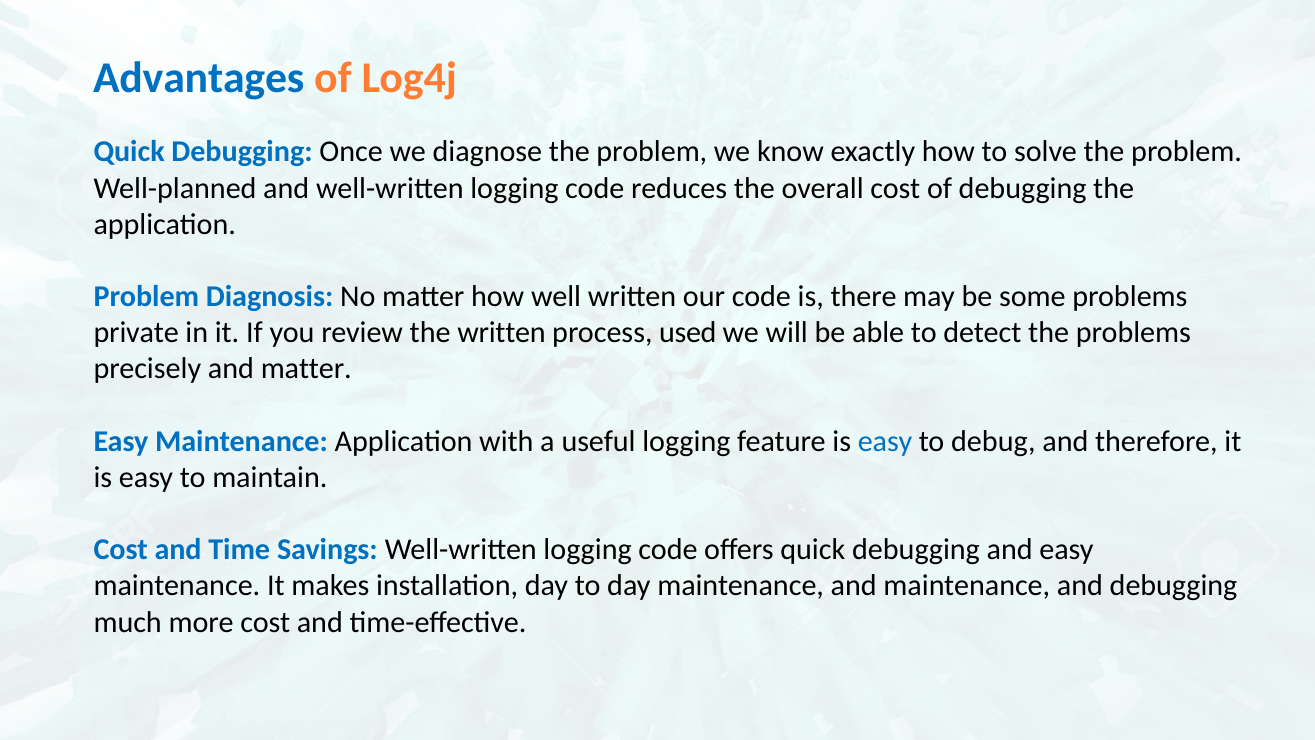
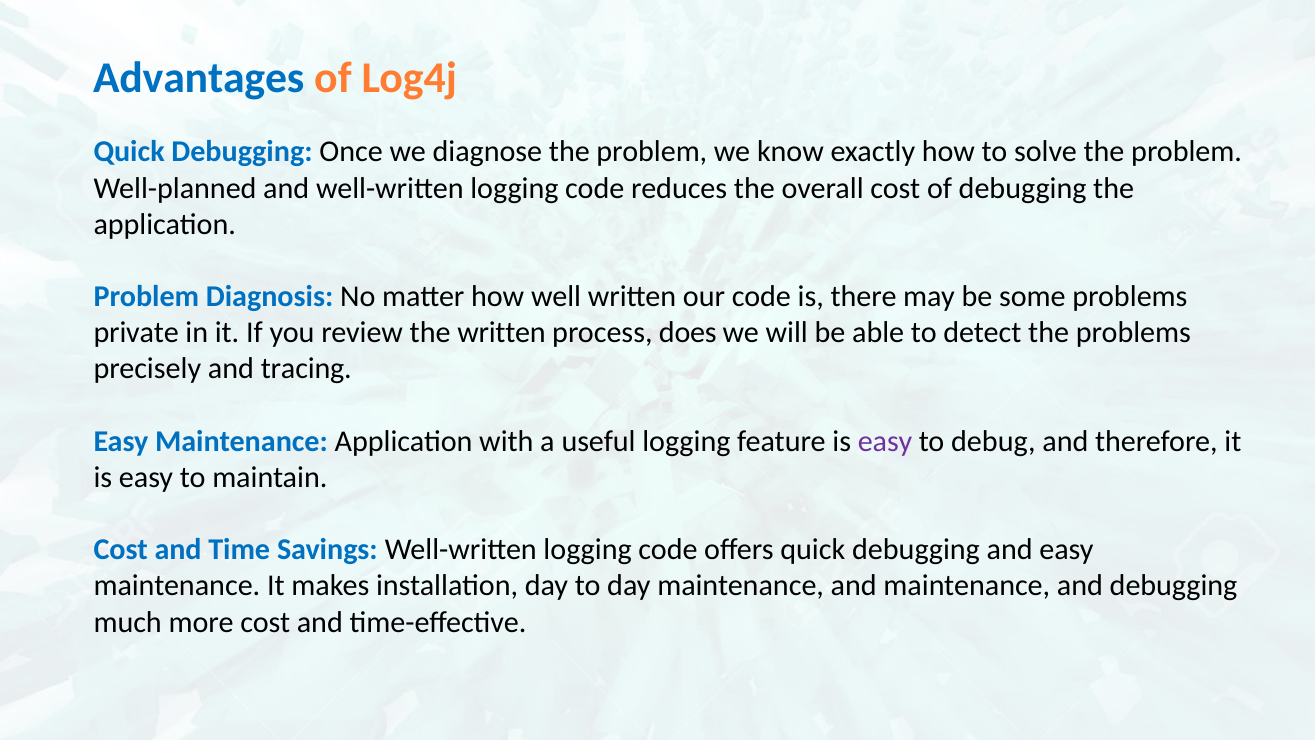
used: used -> does
and matter: matter -> tracing
easy at (885, 441) colour: blue -> purple
